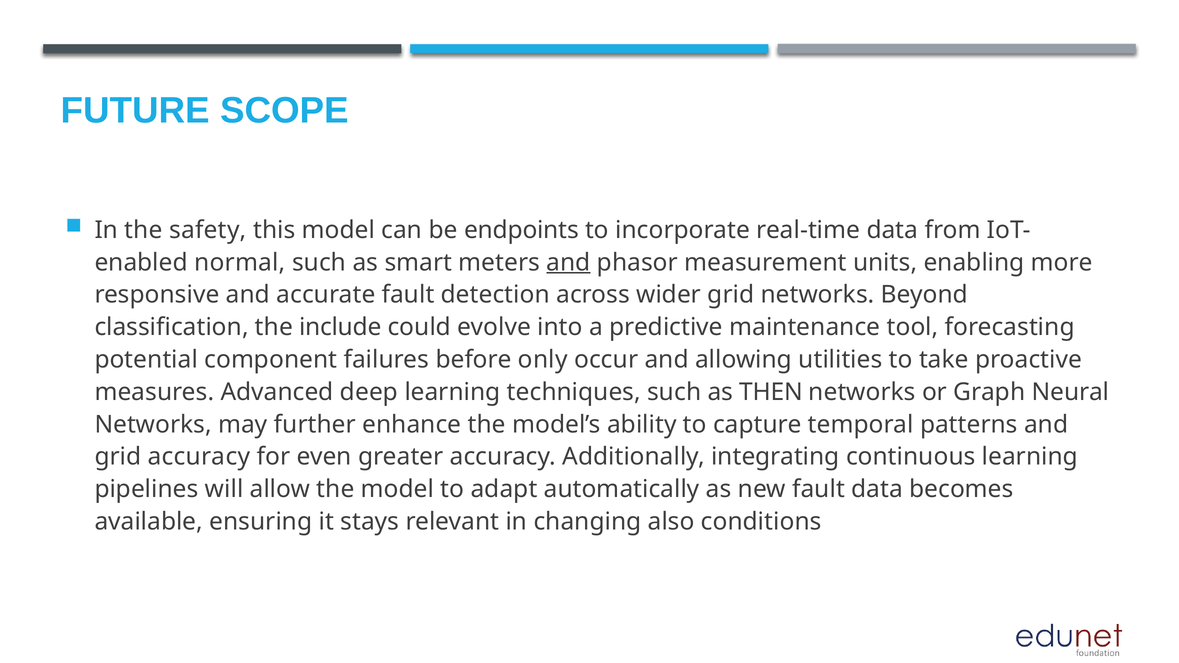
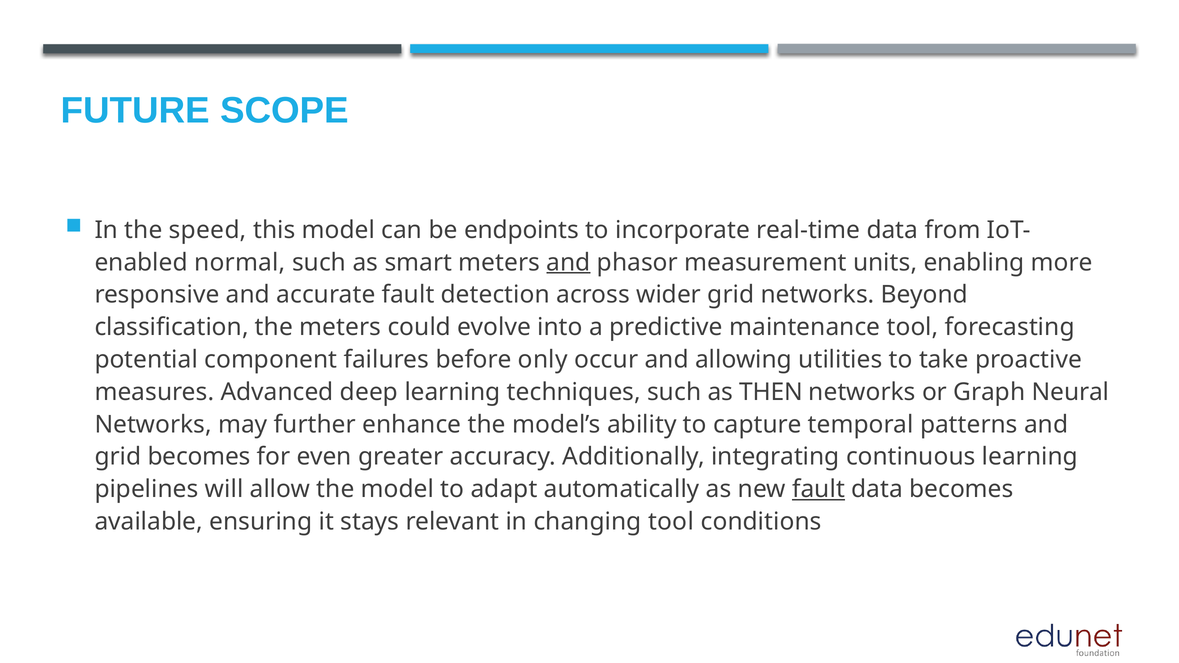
safety: safety -> speed
the include: include -> meters
grid accuracy: accuracy -> becomes
fault at (819, 489) underline: none -> present
changing also: also -> tool
